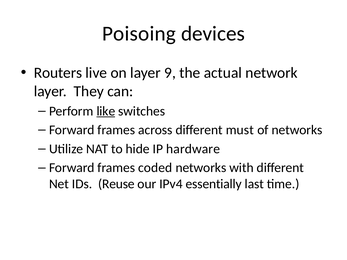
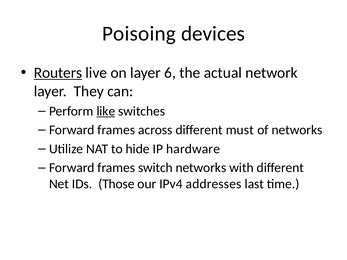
Routers underline: none -> present
9: 9 -> 6
coded: coded -> switch
Reuse: Reuse -> Those
essentially: essentially -> addresses
